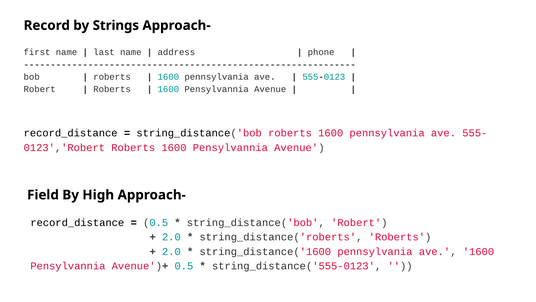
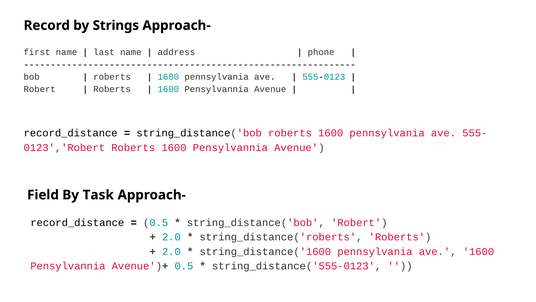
High: High -> Task
